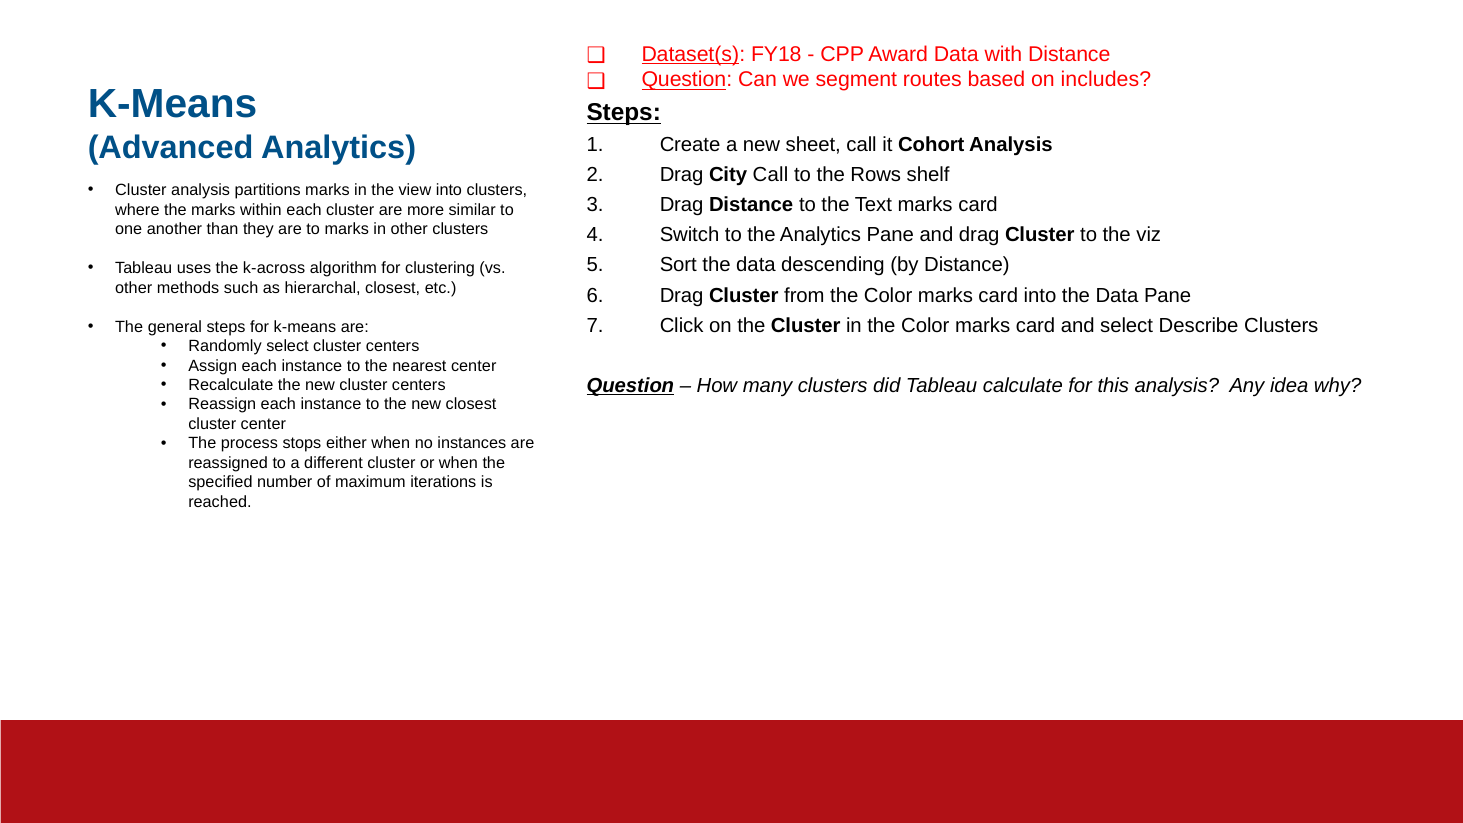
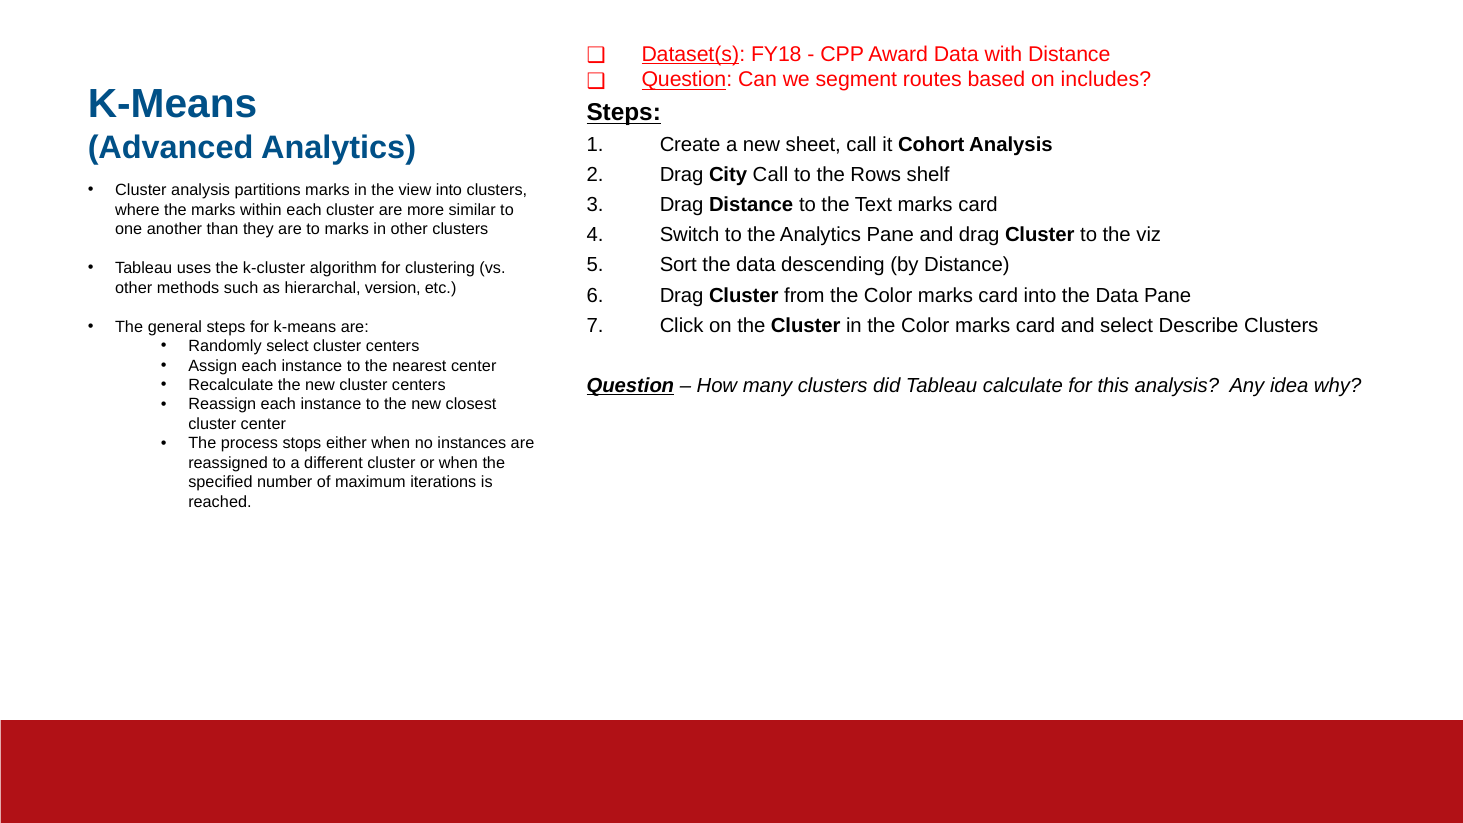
k-across: k-across -> k-cluster
hierarchal closest: closest -> version
